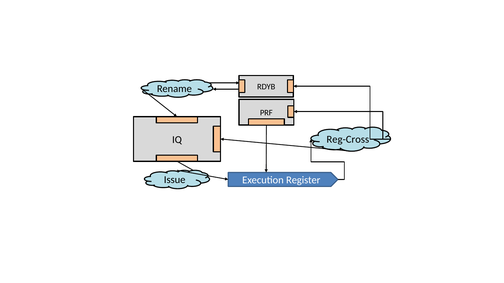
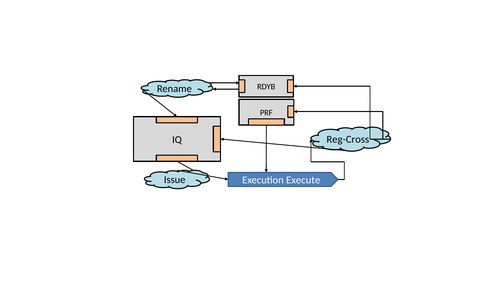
Register: Register -> Execute
